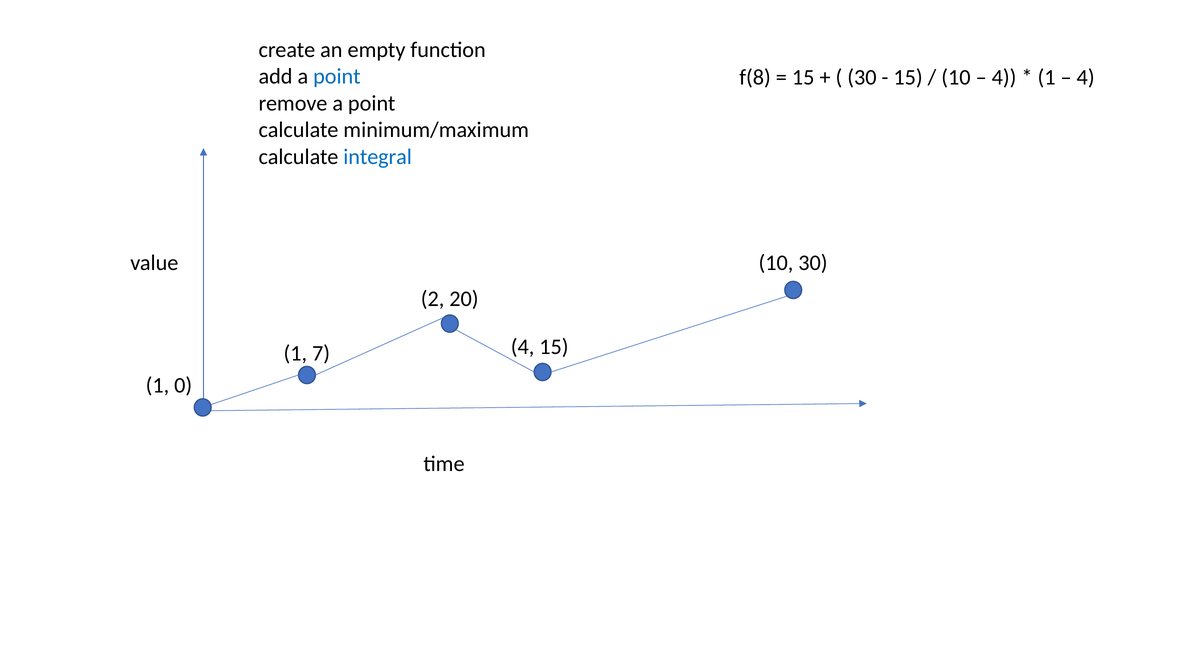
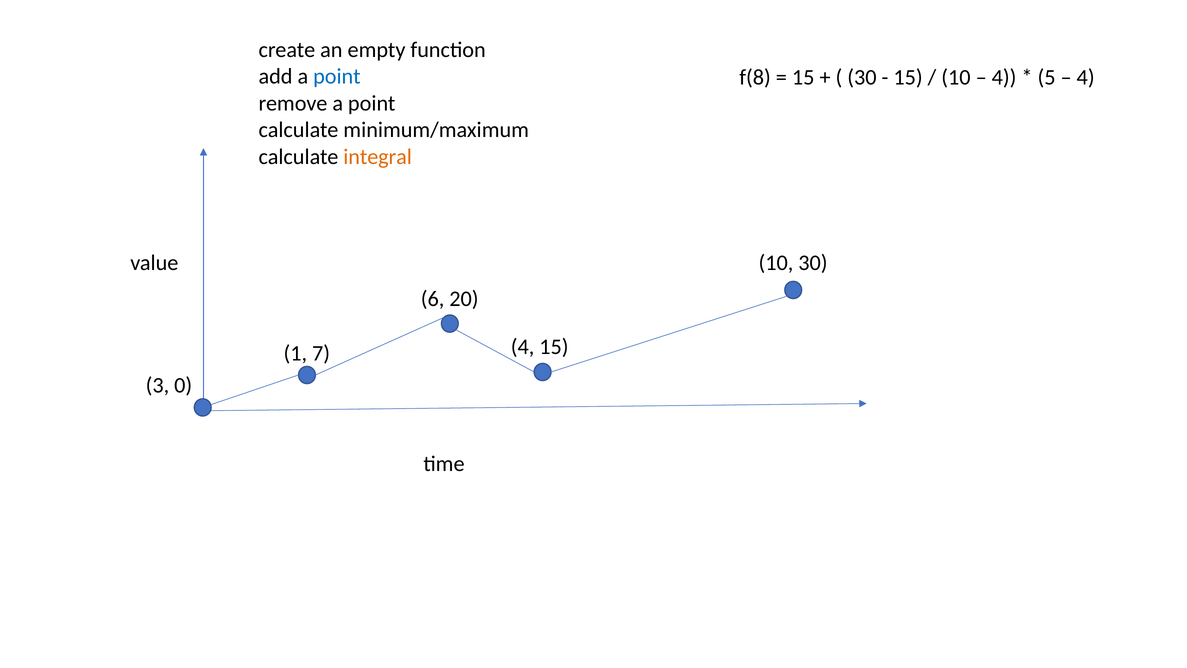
1 at (1047, 77): 1 -> 5
integral colour: blue -> orange
2: 2 -> 6
1 at (157, 385): 1 -> 3
